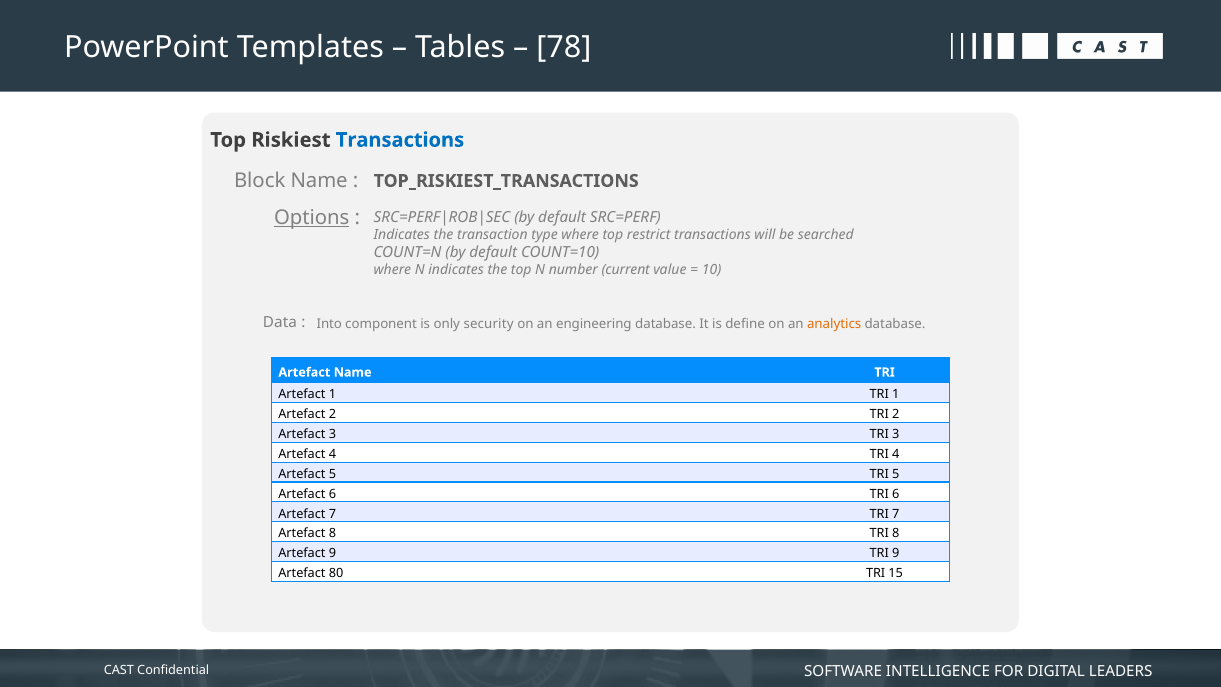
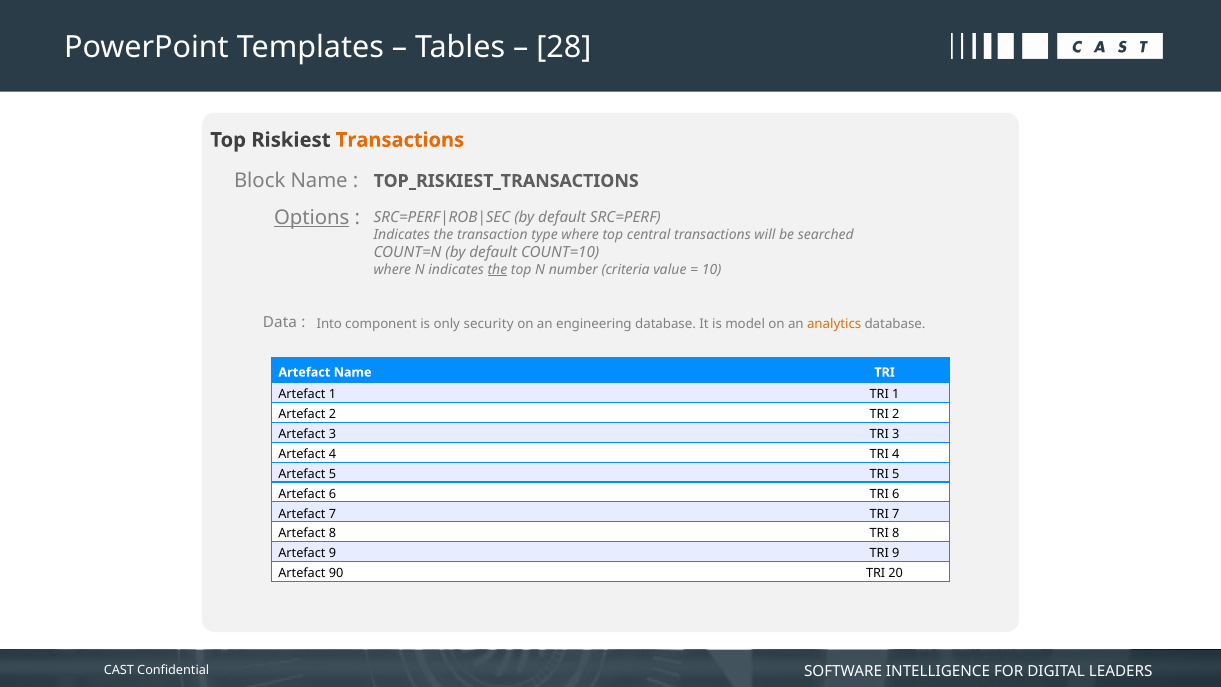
78: 78 -> 28
Transactions at (400, 140) colour: blue -> orange
restrict: restrict -> central
the at (497, 270) underline: none -> present
current: current -> criteria
define: define -> model
80: 80 -> 90
15: 15 -> 20
